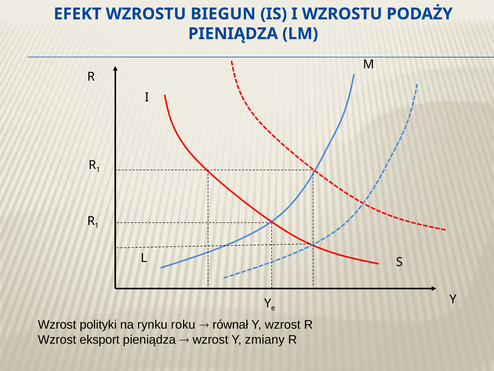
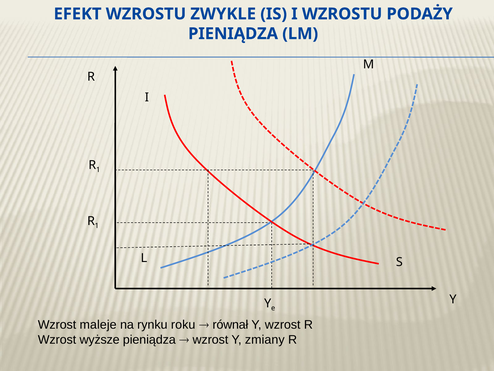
BIEGUN: BIEGUN -> ZWYKLE
polityki: polityki -> maleje
eksport: eksport -> wyższe
